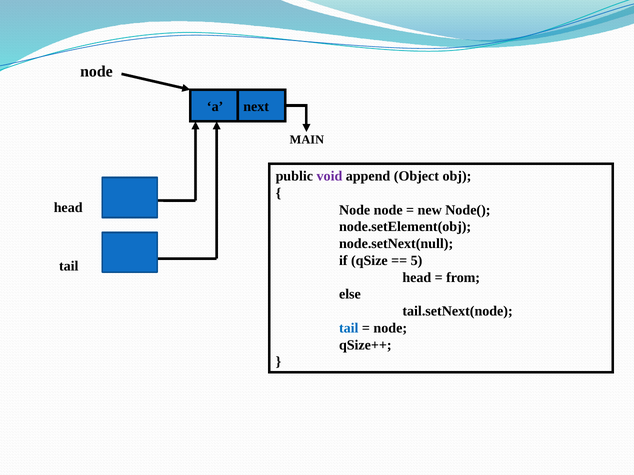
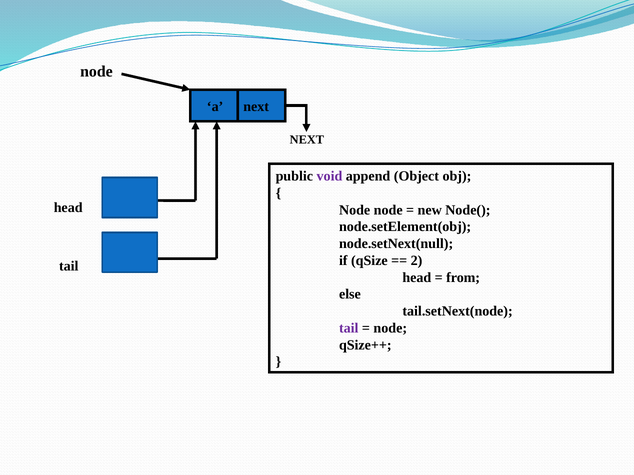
MAIN at (307, 140): MAIN -> NEXT
5: 5 -> 2
tail at (349, 328) colour: blue -> purple
